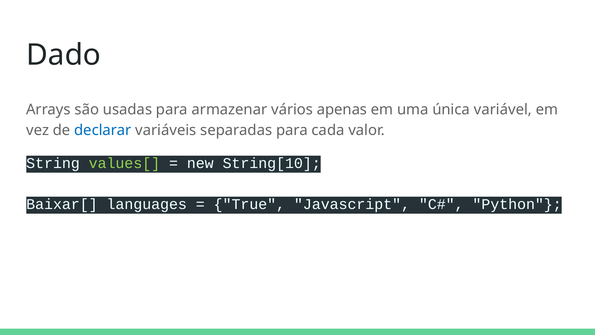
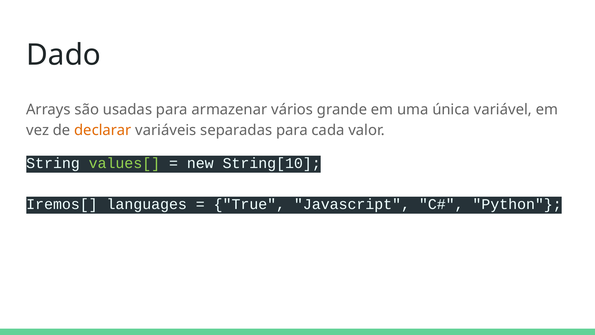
apenas: apenas -> grande
declarar colour: blue -> orange
Baixar[: Baixar[ -> Iremos[
